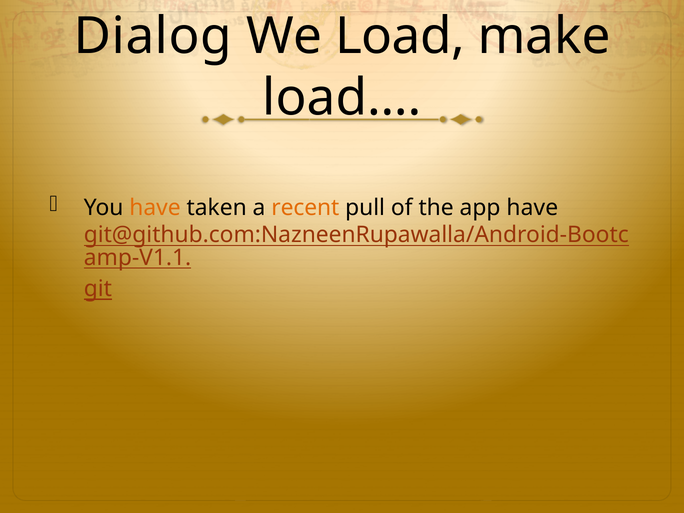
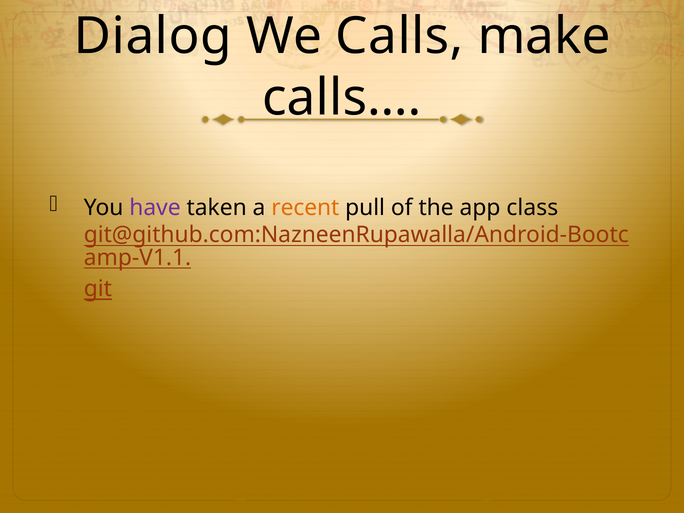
Load: Load -> Calls
load…: load… -> calls…
have at (155, 208) colour: orange -> purple
app have: have -> class
